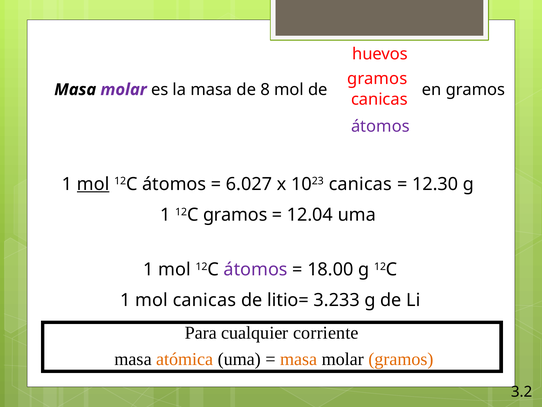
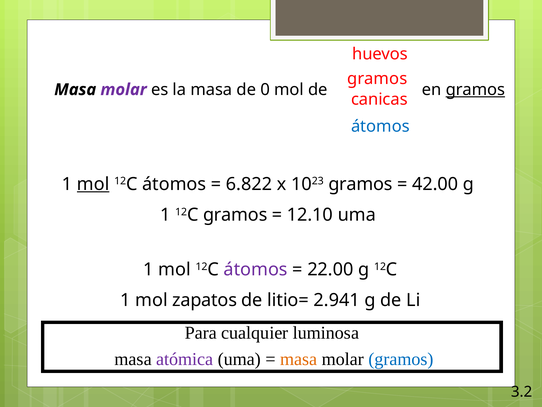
8: 8 -> 0
gramos at (475, 90) underline: none -> present
átomos at (380, 126) colour: purple -> blue
6.027: 6.027 -> 6.822
1023 canicas: canicas -> gramos
12.30: 12.30 -> 42.00
12.04: 12.04 -> 12.10
18.00: 18.00 -> 22.00
mol canicas: canicas -> zapatos
3.233: 3.233 -> 2.941
corriente: corriente -> luminosa
atómica colour: orange -> purple
gramos at (401, 359) colour: orange -> blue
